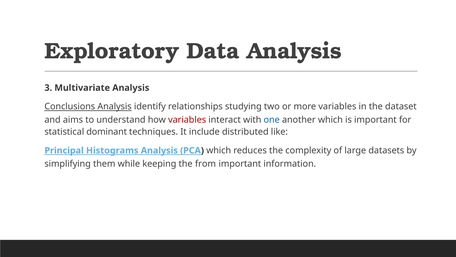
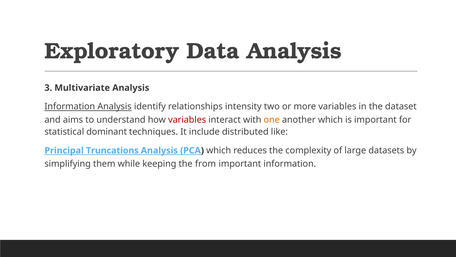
Conclusions at (70, 106): Conclusions -> Information
studying: studying -> intensity
one colour: blue -> orange
Histograms: Histograms -> Truncations
